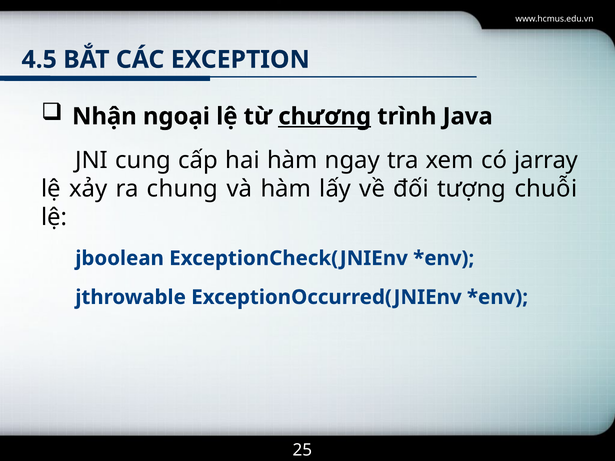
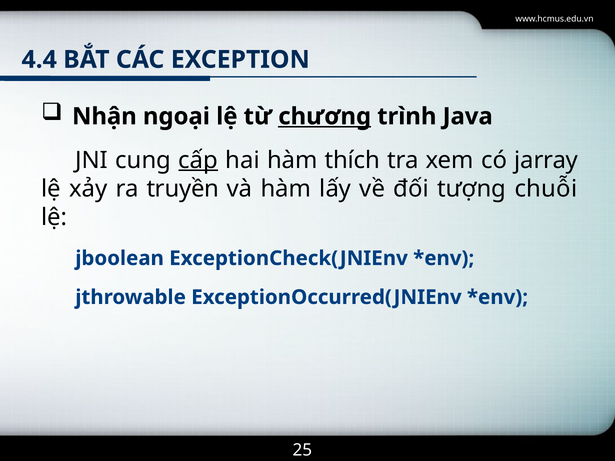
4.5: 4.5 -> 4.4
cấp underline: none -> present
ngay: ngay -> thích
chung: chung -> truyền
